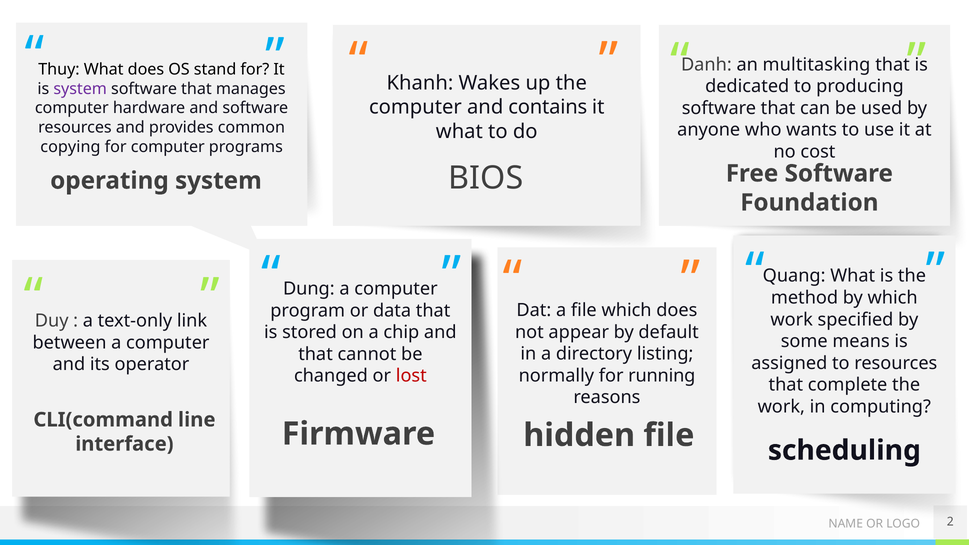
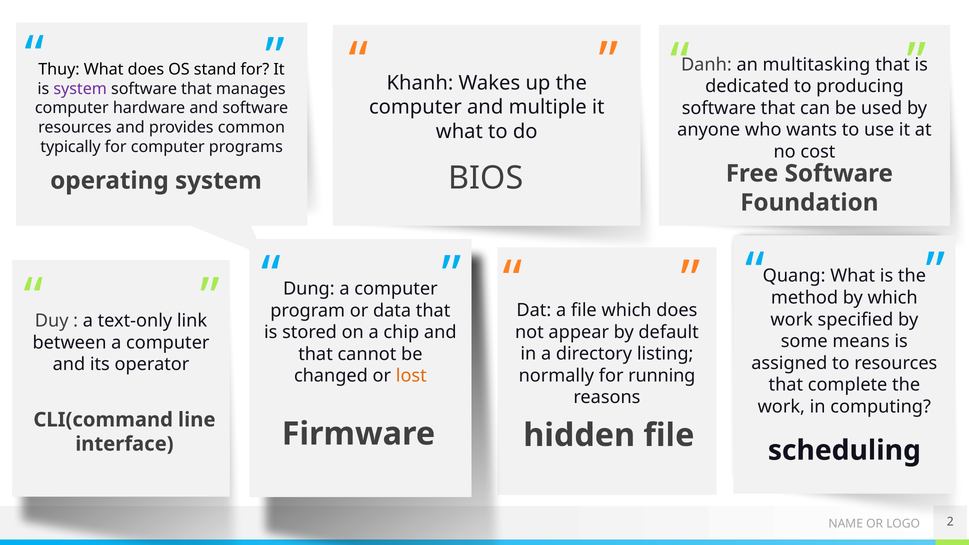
contains: contains -> multiple
copying: copying -> typically
lost colour: red -> orange
